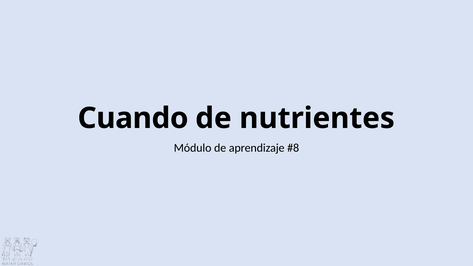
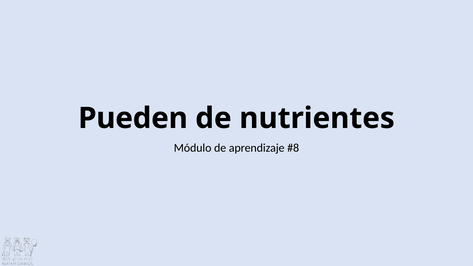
Cuando: Cuando -> Pueden
